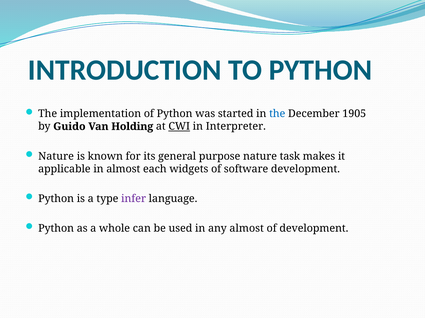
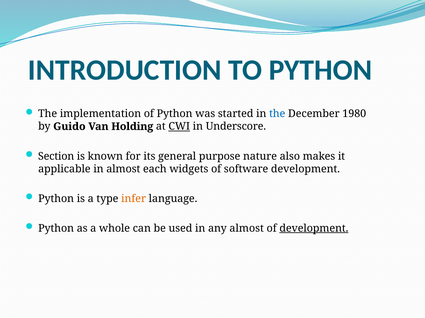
1905: 1905 -> 1980
Interpreter: Interpreter -> Underscore
Nature at (56, 157): Nature -> Section
task: task -> also
infer colour: purple -> orange
development at (314, 229) underline: none -> present
